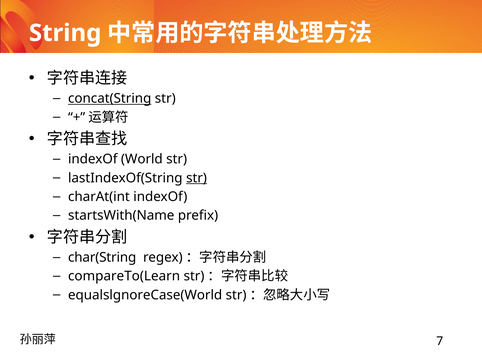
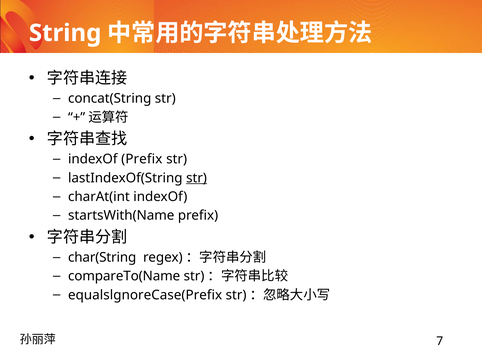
concat(String underline: present -> none
indexOf World: World -> Prefix
compareTo(Learn: compareTo(Learn -> compareTo(Name
equalslgnoreCase(World: equalslgnoreCase(World -> equalslgnoreCase(Prefix
